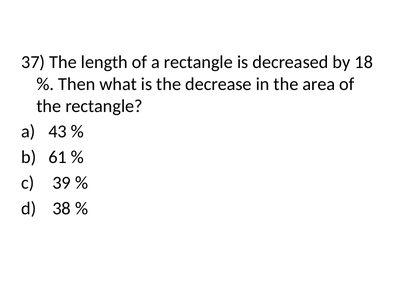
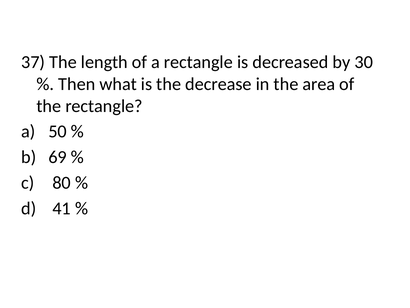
18: 18 -> 30
43: 43 -> 50
61: 61 -> 69
39: 39 -> 80
38: 38 -> 41
